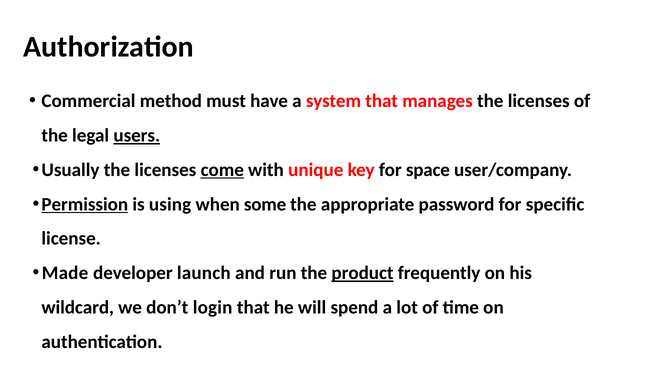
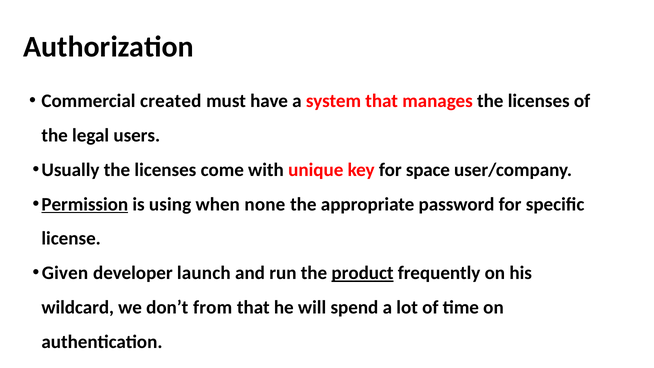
method: method -> created
users underline: present -> none
come underline: present -> none
some: some -> none
Made: Made -> Given
login: login -> from
